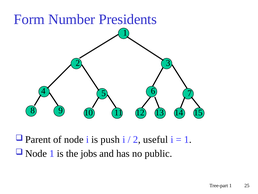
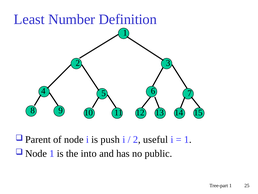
Form: Form -> Least
Presidents: Presidents -> Definition
jobs: jobs -> into
